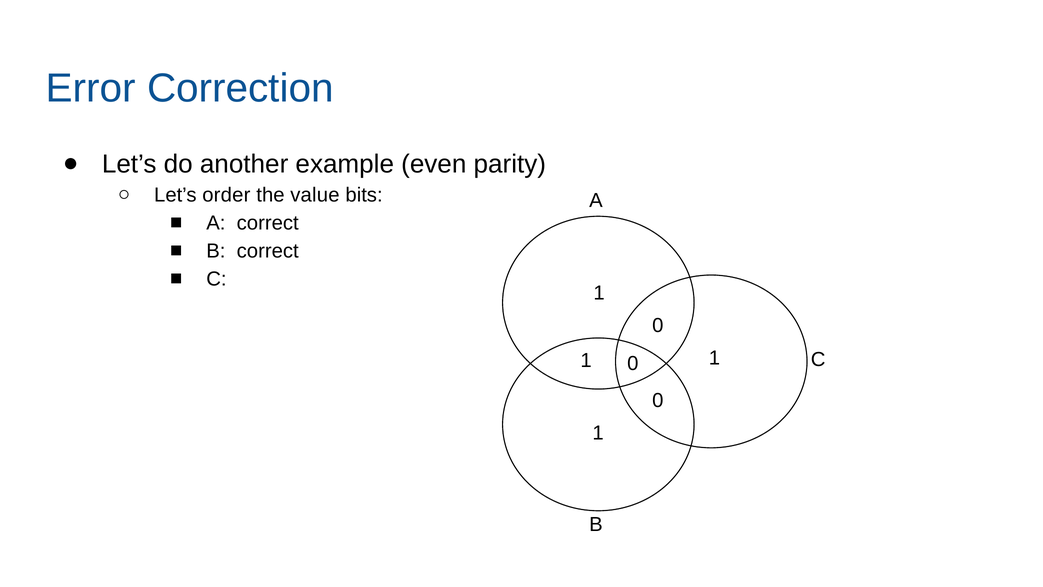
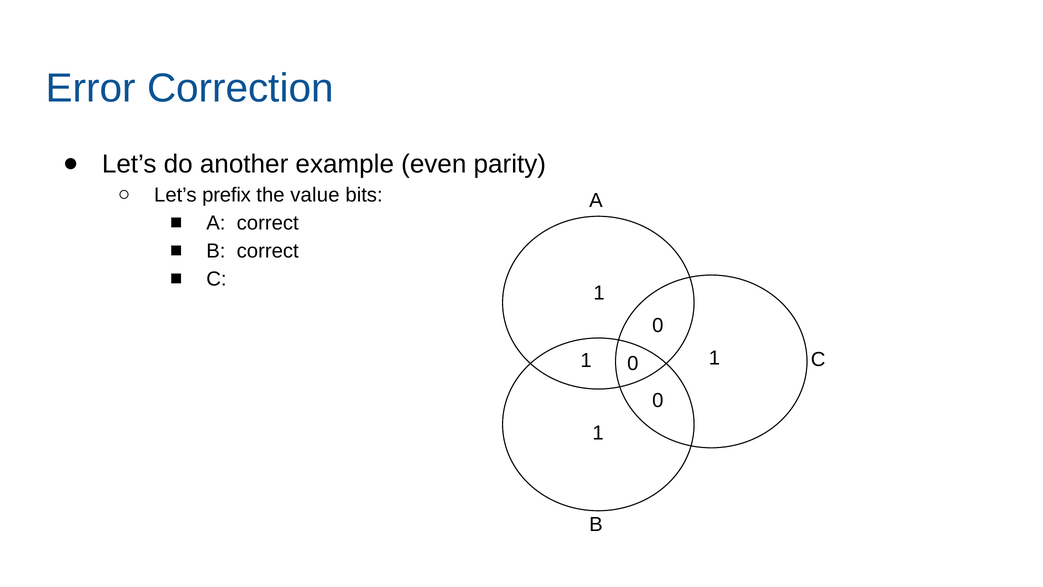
order: order -> prefix
